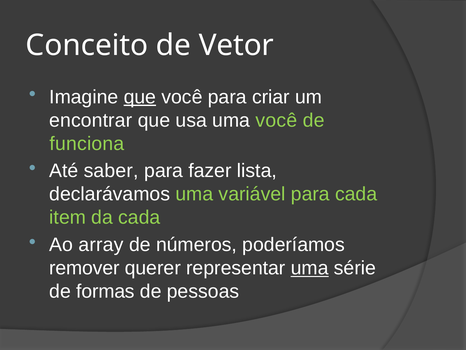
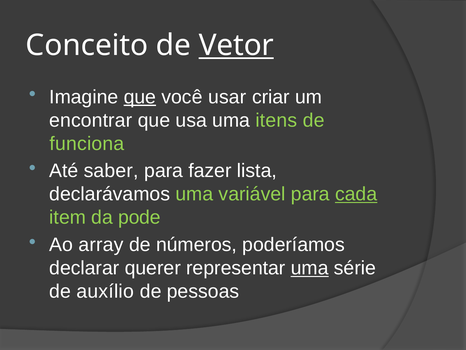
Vetor underline: none -> present
você para: para -> usar
uma você: você -> itens
cada at (356, 194) underline: none -> present
da cada: cada -> pode
remover: remover -> declarar
formas: formas -> auxílio
